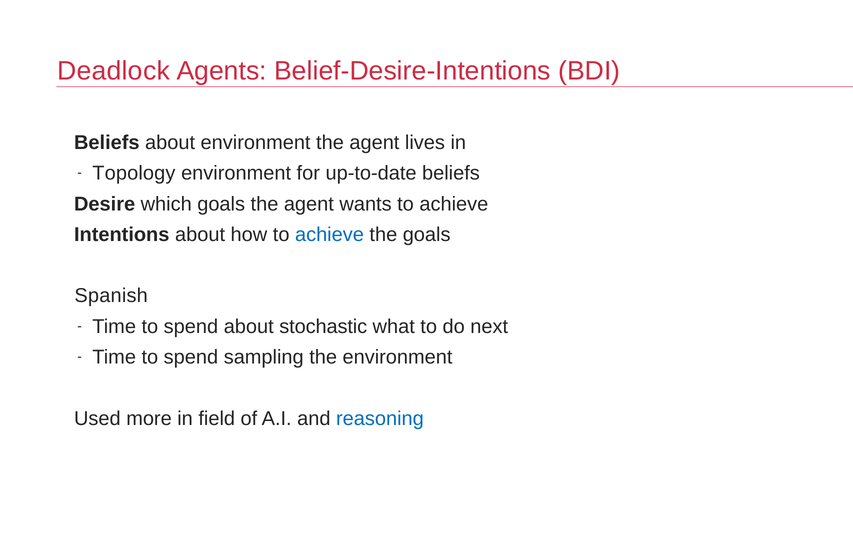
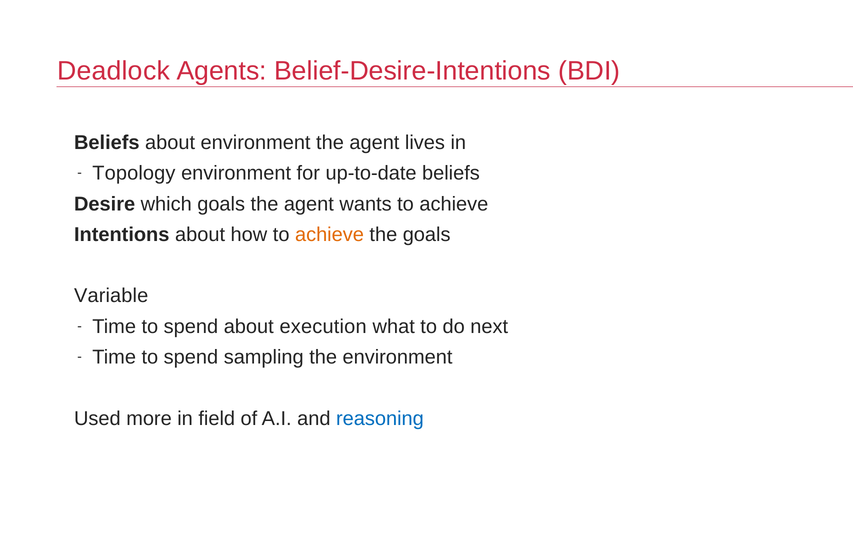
achieve at (329, 235) colour: blue -> orange
Spanish: Spanish -> Variable
stochastic: stochastic -> execution
